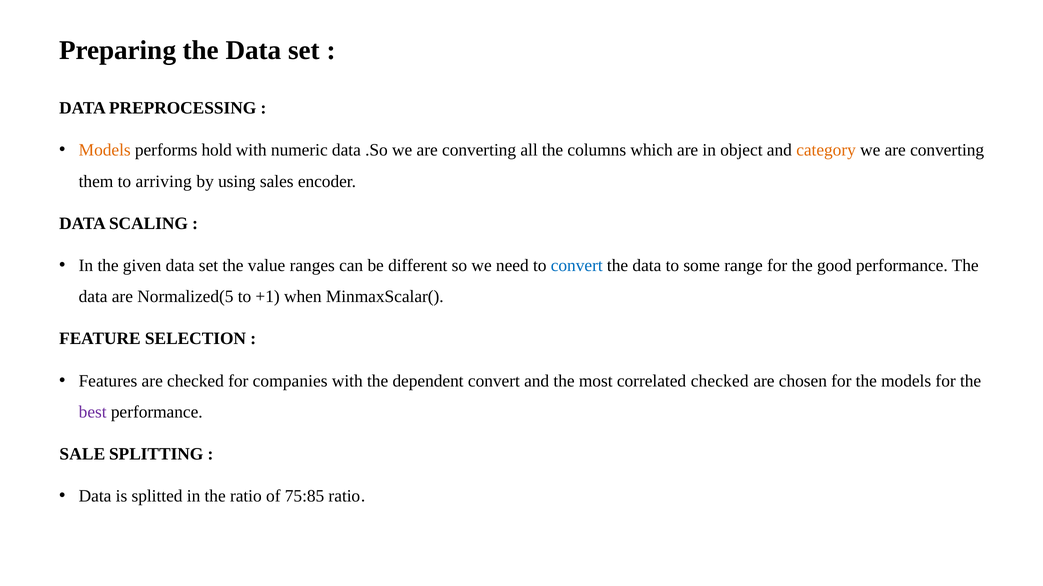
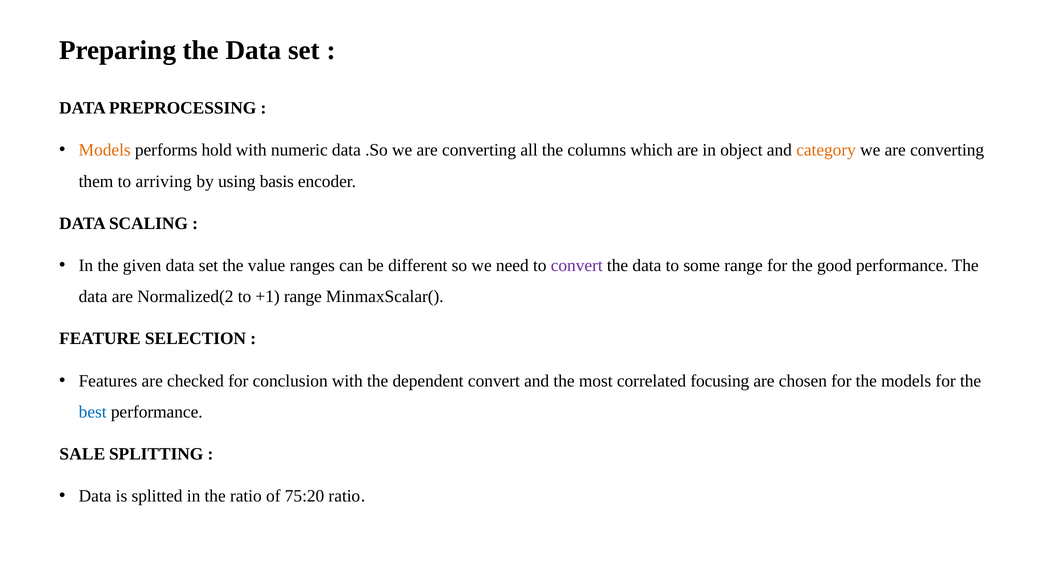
sales: sales -> basis
convert at (577, 266) colour: blue -> purple
Normalized(5: Normalized(5 -> Normalized(2
+1 when: when -> range
companies: companies -> conclusion
correlated checked: checked -> focusing
best colour: purple -> blue
75:85: 75:85 -> 75:20
